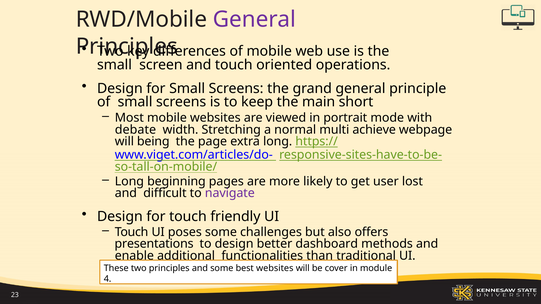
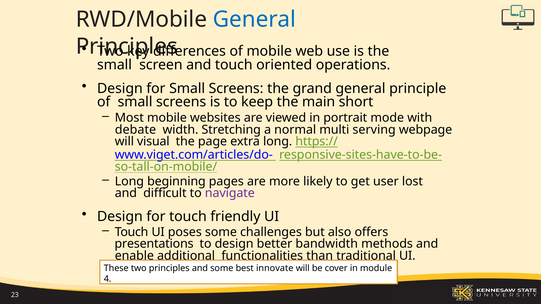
General at (254, 19) colour: purple -> blue
achieve: achieve -> serving
being: being -> visual
dashboard: dashboard -> bandwidth
best websites: websites -> innovate
